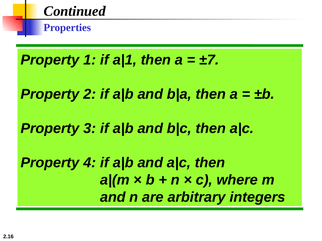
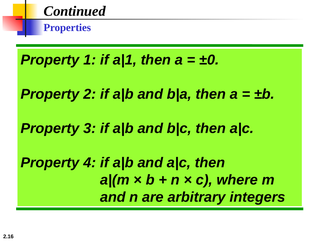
±7: ±7 -> ±0
